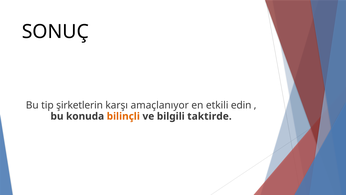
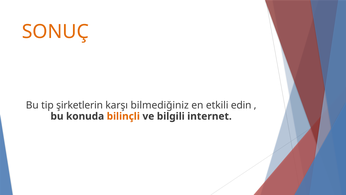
SONUÇ colour: black -> orange
amaçlanıyor: amaçlanıyor -> bilmediğiniz
taktirde: taktirde -> internet
